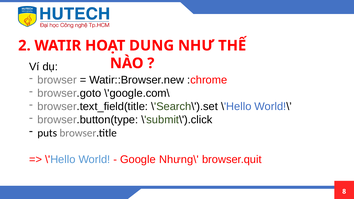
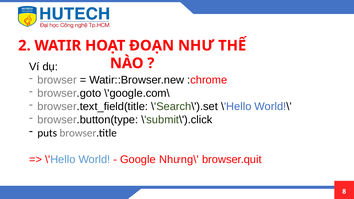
DUNG: DUNG -> ĐOẠN
